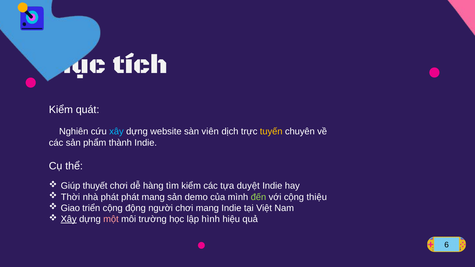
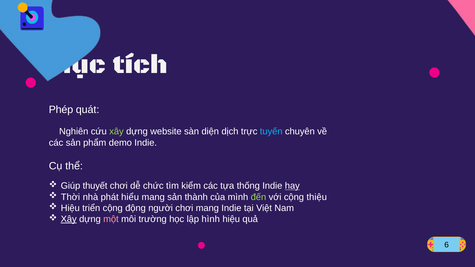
Kiểm at (61, 110): Kiểm -> Phép
xây at (116, 132) colour: light blue -> light green
viên: viên -> diện
tuyến colour: yellow -> light blue
thành: thành -> demo
hàng: hàng -> chức
duyệt: duyệt -> thống
hay underline: none -> present
phát phát: phát -> hiểu
demo: demo -> thành
Giao at (70, 208): Giao -> Hiệu
